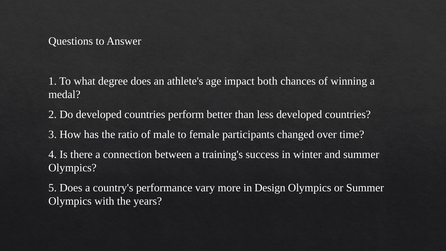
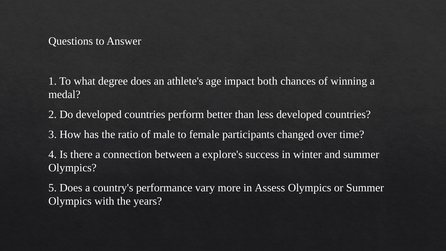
training's: training's -> explore's
Design: Design -> Assess
